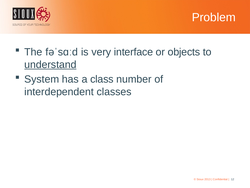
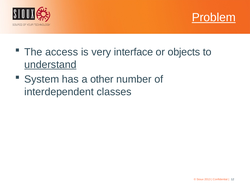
Problem underline: none -> present
fəˈsɑːd: fəˈsɑːd -> access
class: class -> other
